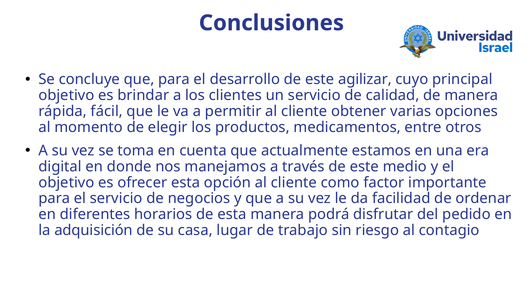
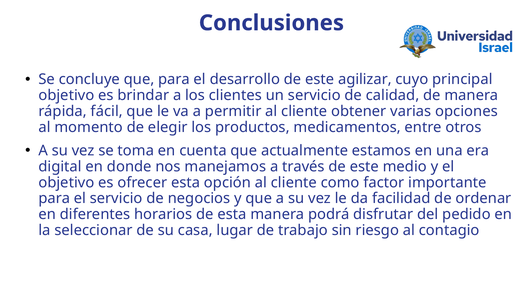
adquisición: adquisición -> seleccionar
